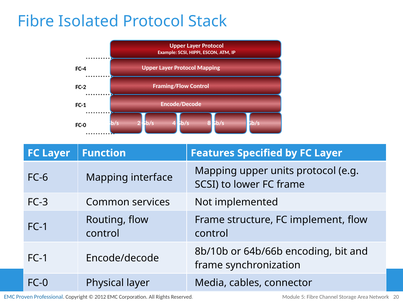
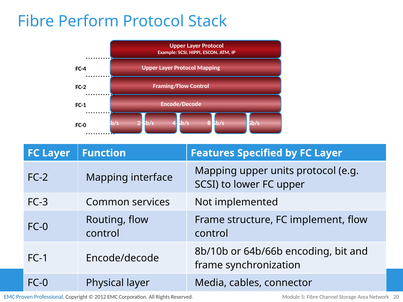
Isolated: Isolated -> Perform
FC-6 at (38, 178): FC-6 -> FC-2
FC frame: frame -> upper
FC-1 at (38, 227): FC-1 -> FC-0
